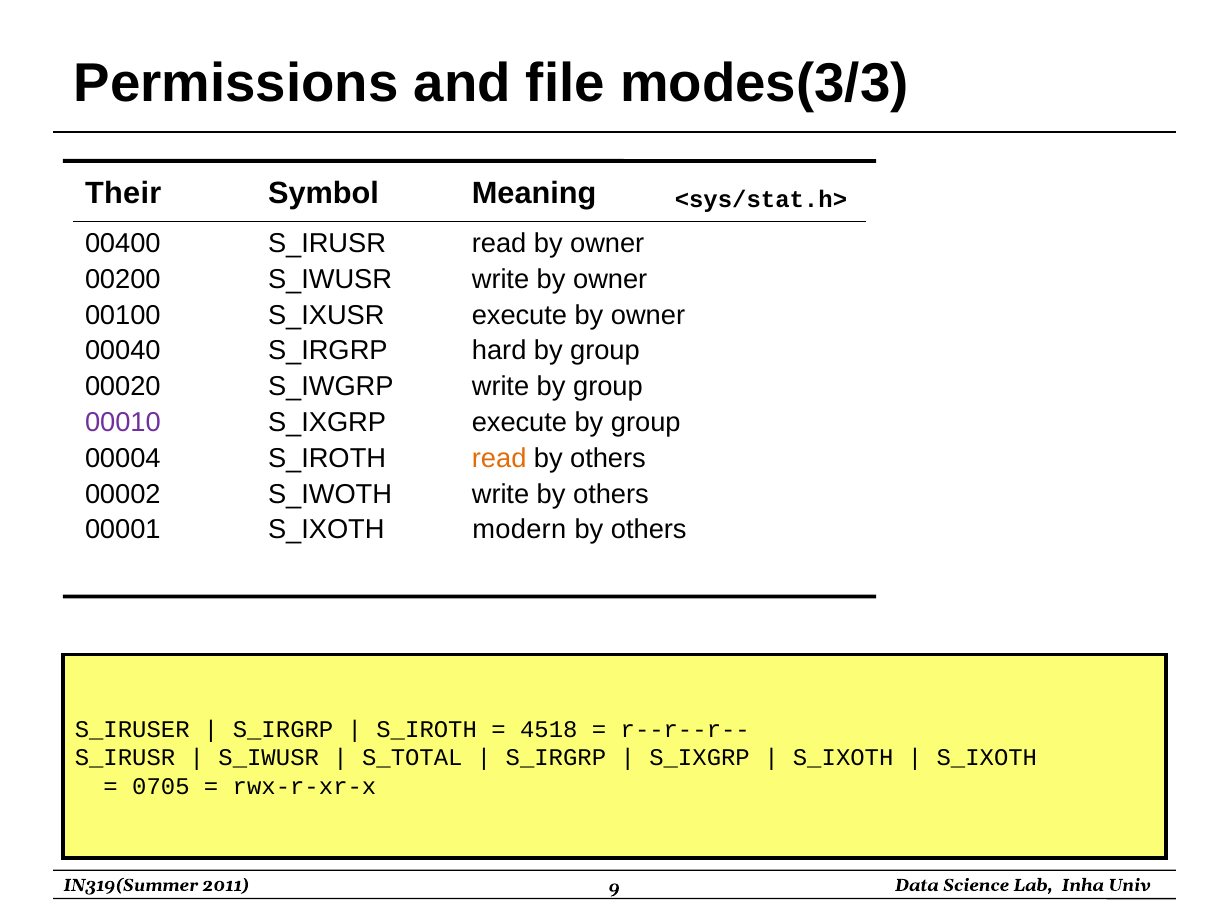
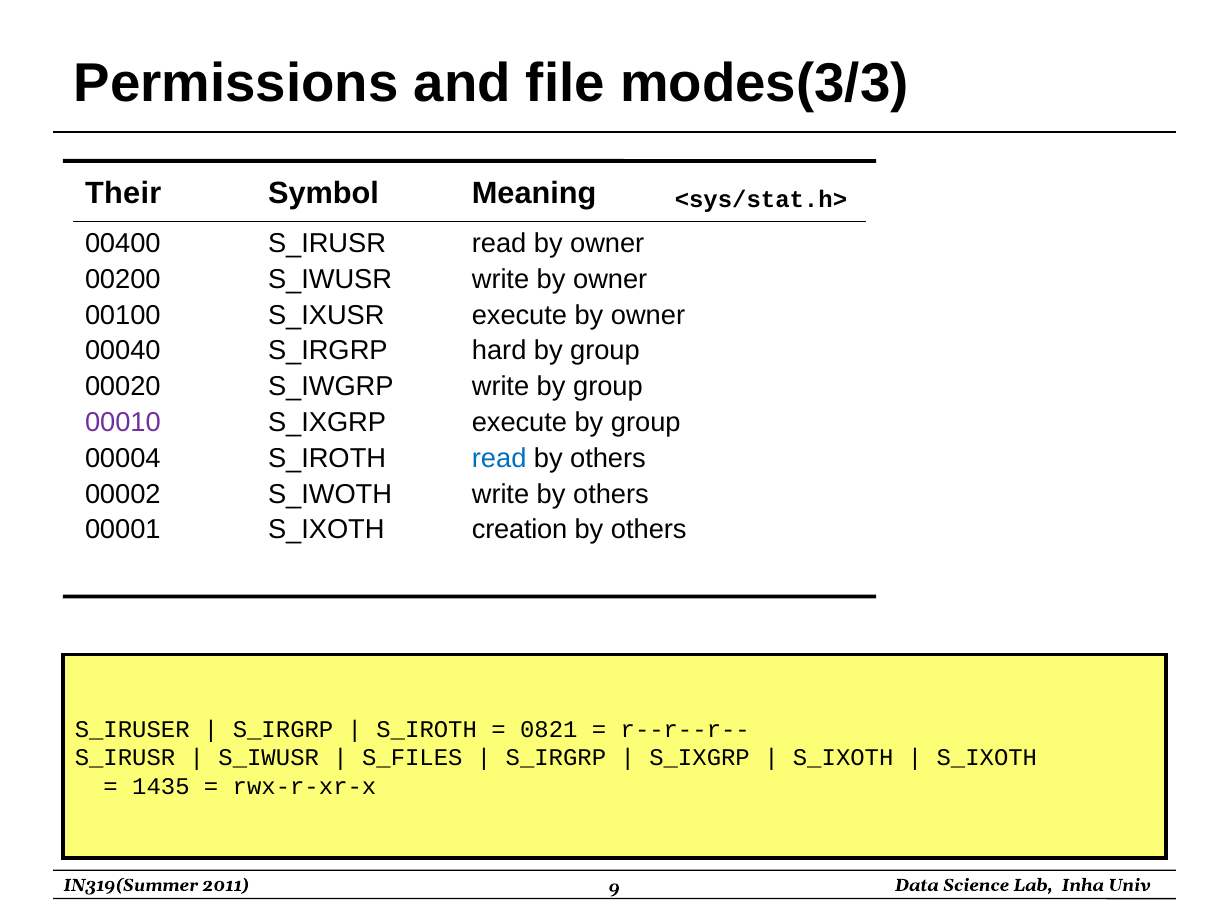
read at (499, 458) colour: orange -> blue
modern: modern -> creation
4518: 4518 -> 0821
S_TOTAL: S_TOTAL -> S_FILES
0705: 0705 -> 1435
